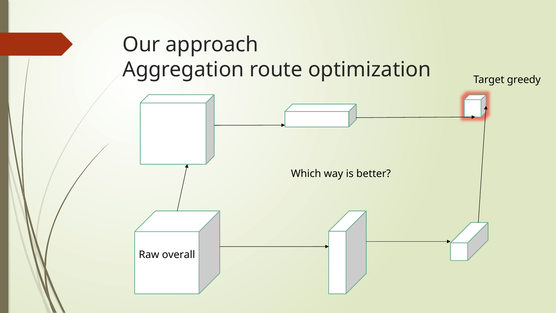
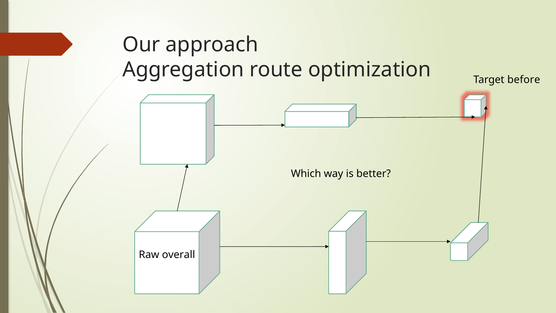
greedy: greedy -> before
